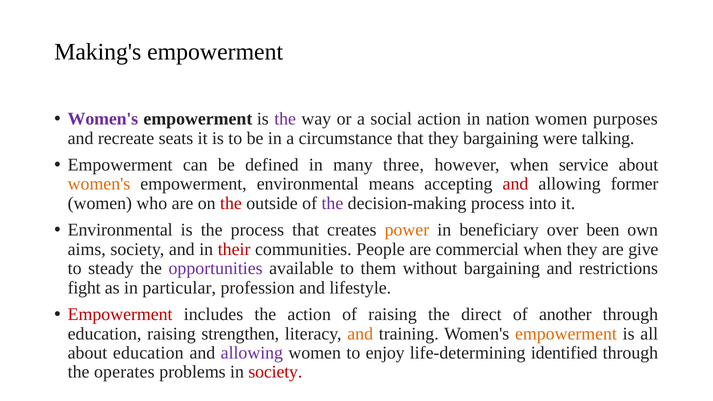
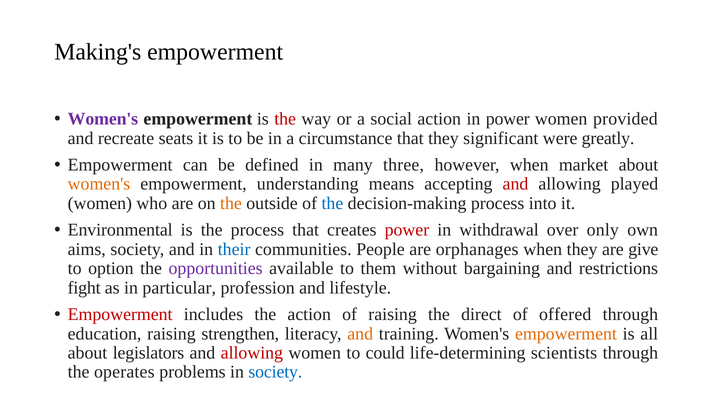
the at (285, 119) colour: purple -> red
in nation: nation -> power
purposes: purposes -> provided
they bargaining: bargaining -> significant
talking: talking -> greatly
service: service -> market
empowerment environmental: environmental -> understanding
former: former -> played
the at (231, 203) colour: red -> orange
the at (332, 203) colour: purple -> blue
power at (407, 230) colour: orange -> red
beneficiary: beneficiary -> withdrawal
been: been -> only
their colour: red -> blue
commercial: commercial -> orphanages
steady: steady -> option
another: another -> offered
about education: education -> legislators
allowing at (252, 353) colour: purple -> red
enjoy: enjoy -> could
identified: identified -> scientists
society at (275, 372) colour: red -> blue
